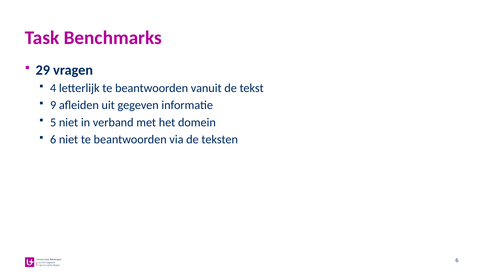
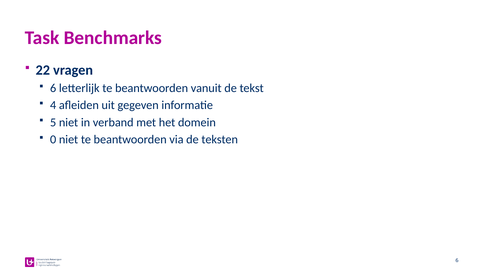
29: 29 -> 22
4 at (53, 88): 4 -> 6
9: 9 -> 4
6 at (53, 139): 6 -> 0
